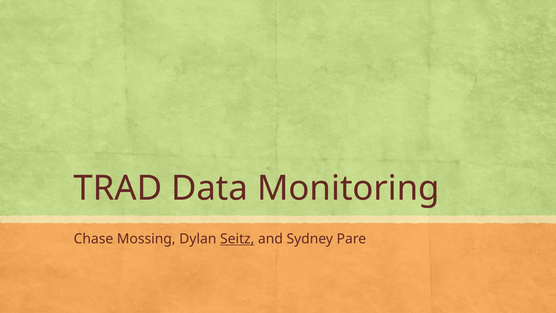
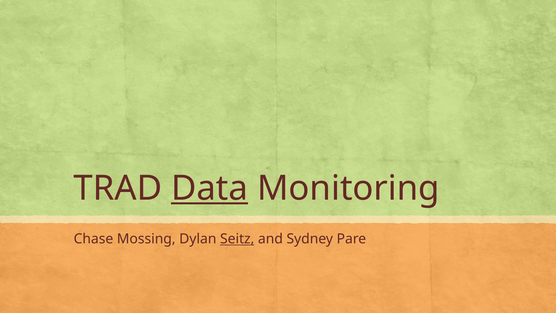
Data underline: none -> present
